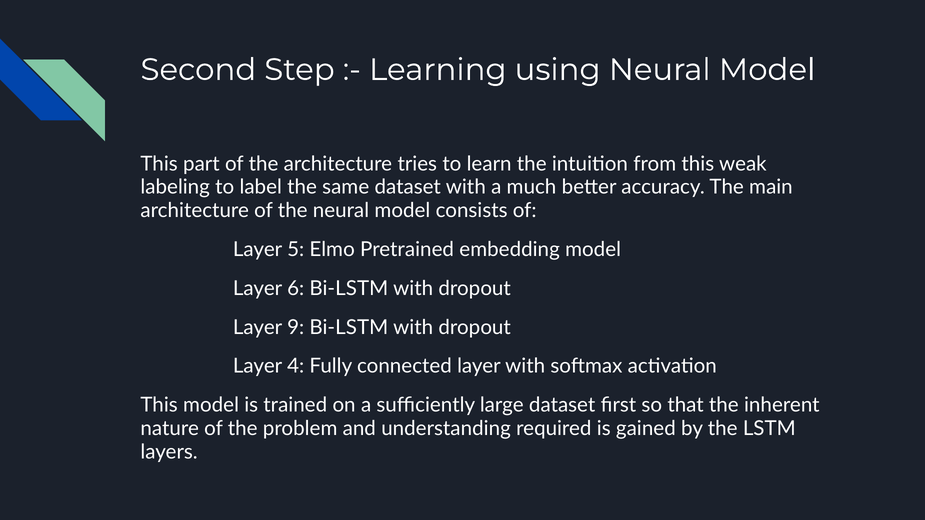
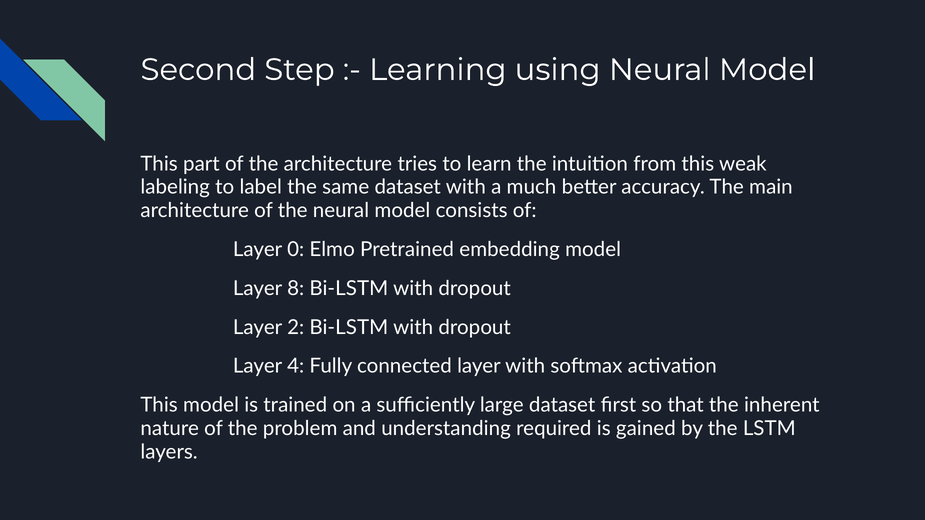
5: 5 -> 0
6: 6 -> 8
9: 9 -> 2
